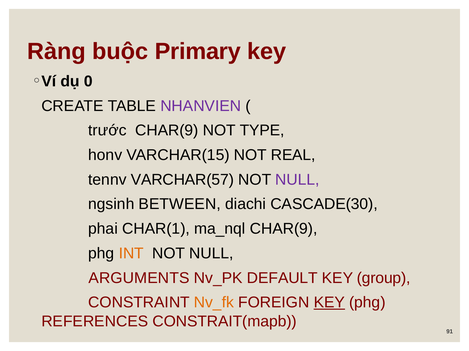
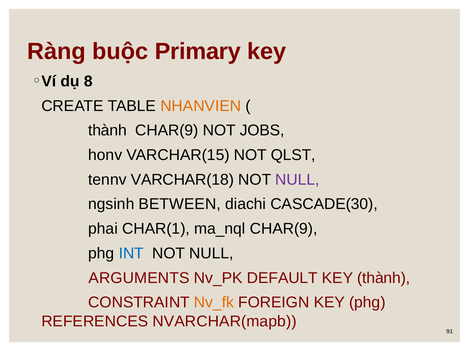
0: 0 -> 8
NHANVIEN colour: purple -> orange
trước at (107, 131): trước -> thành
TYPE: TYPE -> JOBS
REAL: REAL -> QLST
VARCHAR(57: VARCHAR(57 -> VARCHAR(18
INT colour: orange -> blue
KEY group: group -> thành
KEY at (329, 303) underline: present -> none
CONSTRAIT(mapb: CONSTRAIT(mapb -> NVARCHAR(mapb
